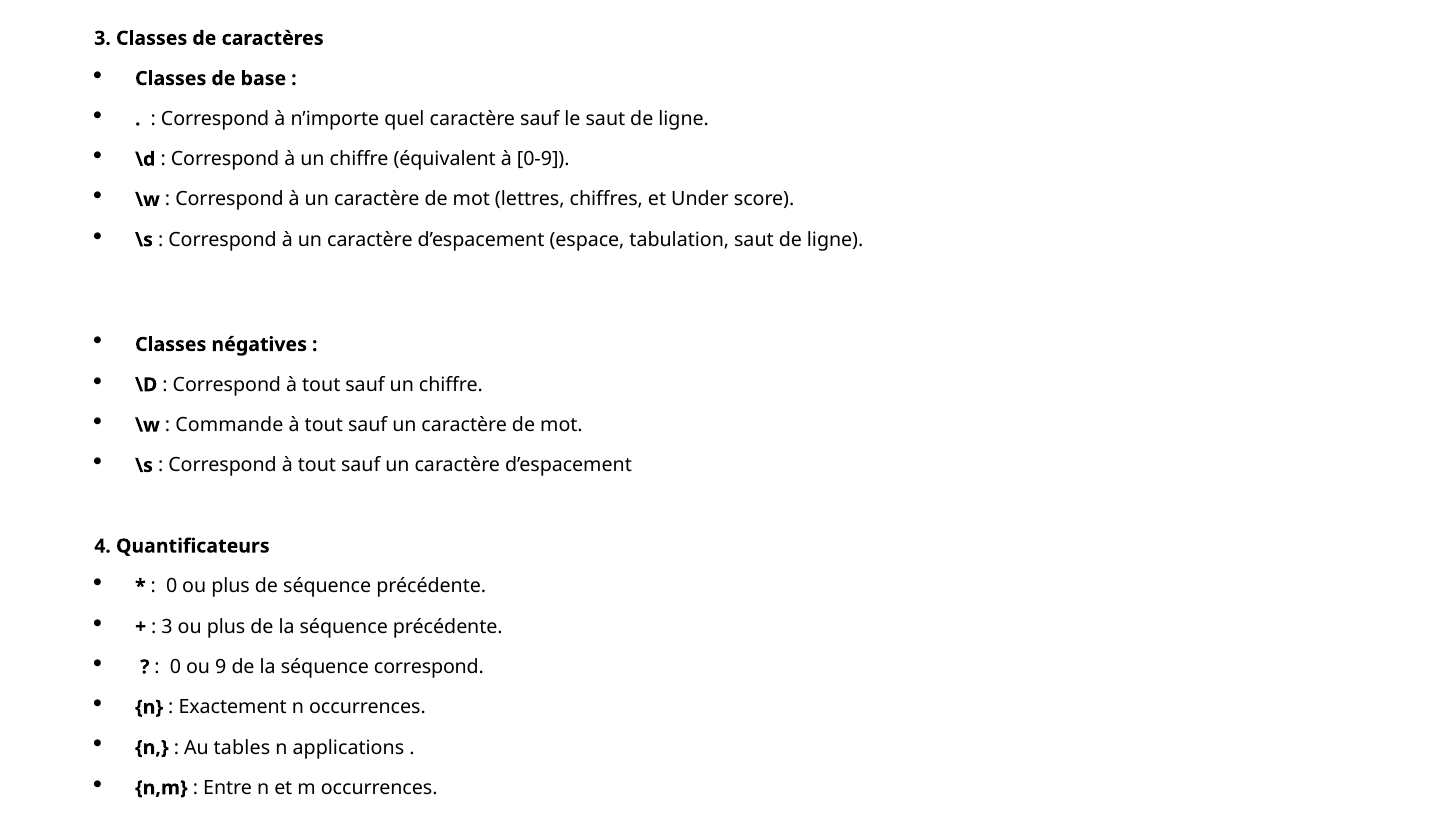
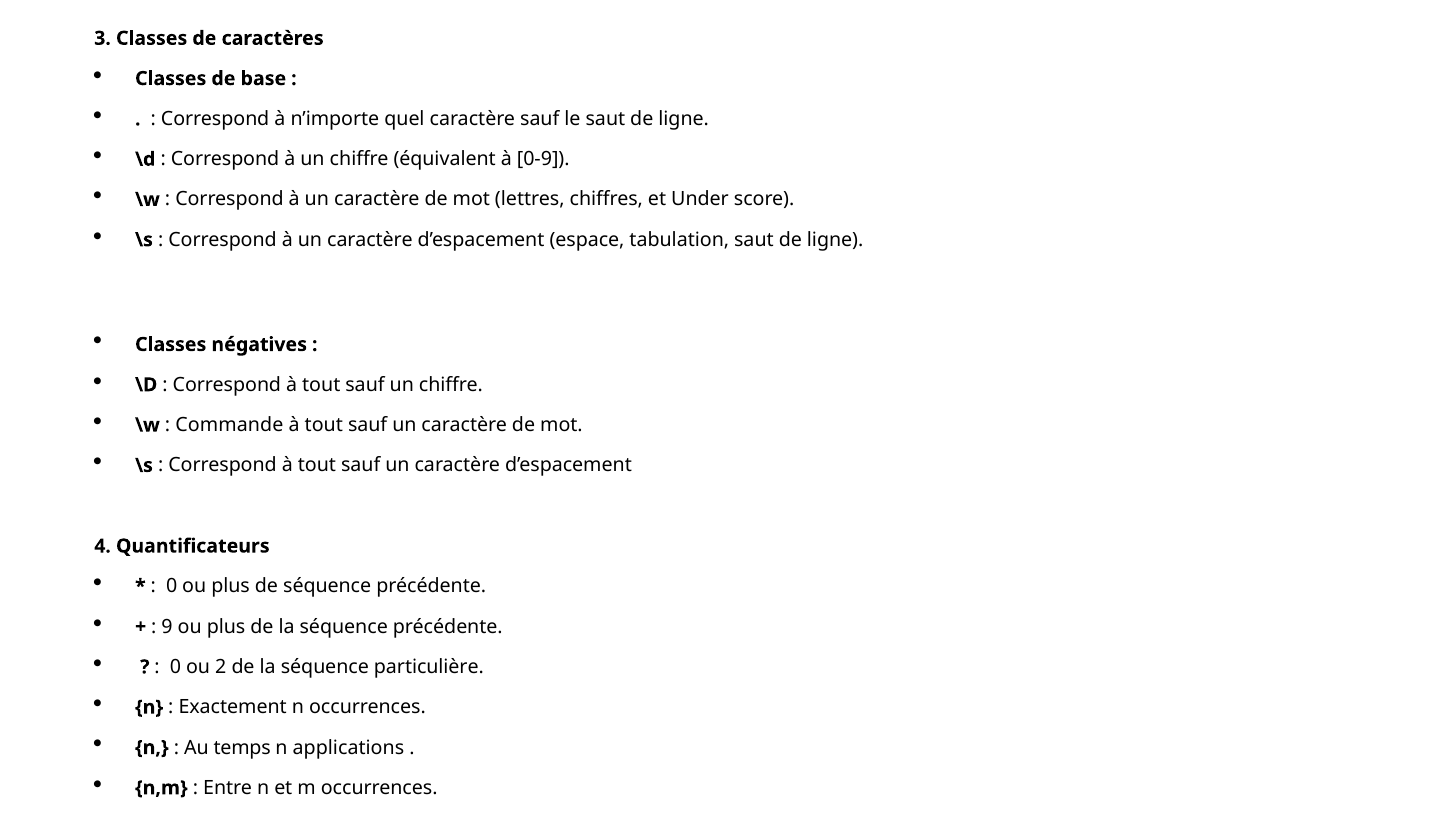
3 at (167, 627): 3 -> 9
9: 9 -> 2
séquence correspond: correspond -> particulière
tables: tables -> temps
